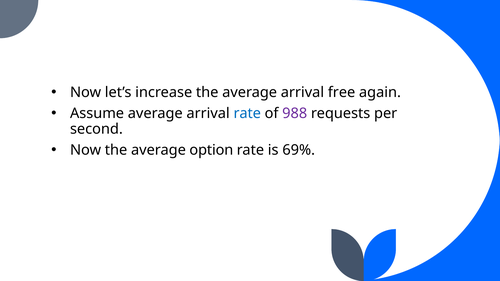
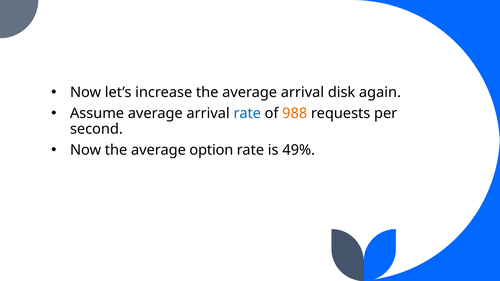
free: free -> disk
988 colour: purple -> orange
69%: 69% -> 49%
